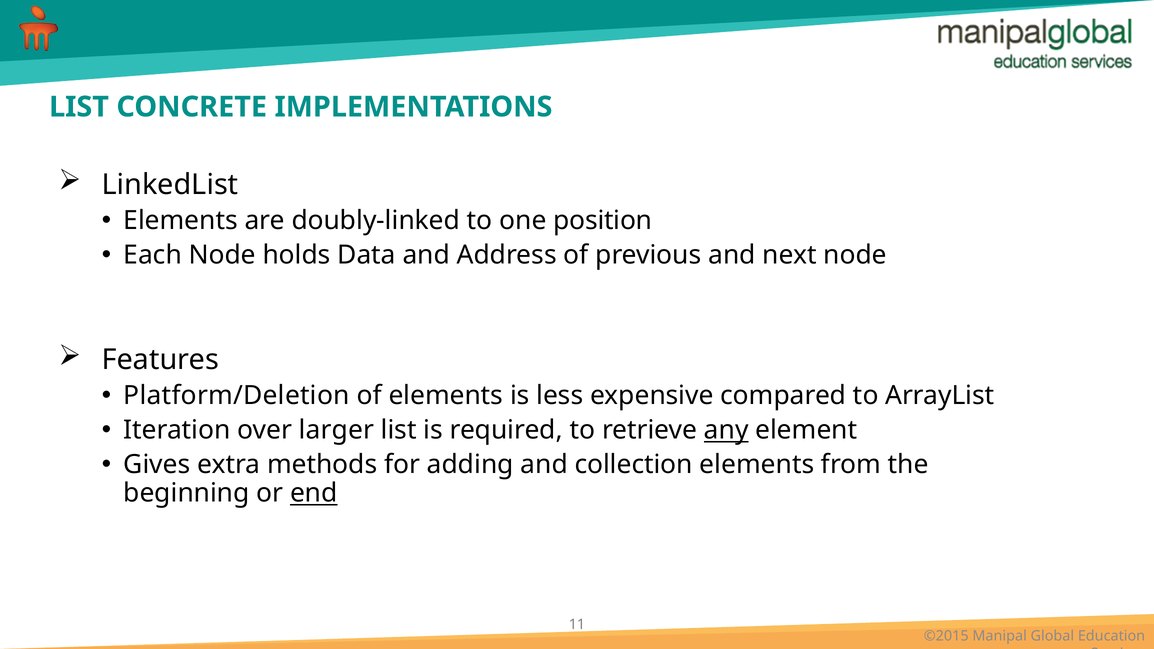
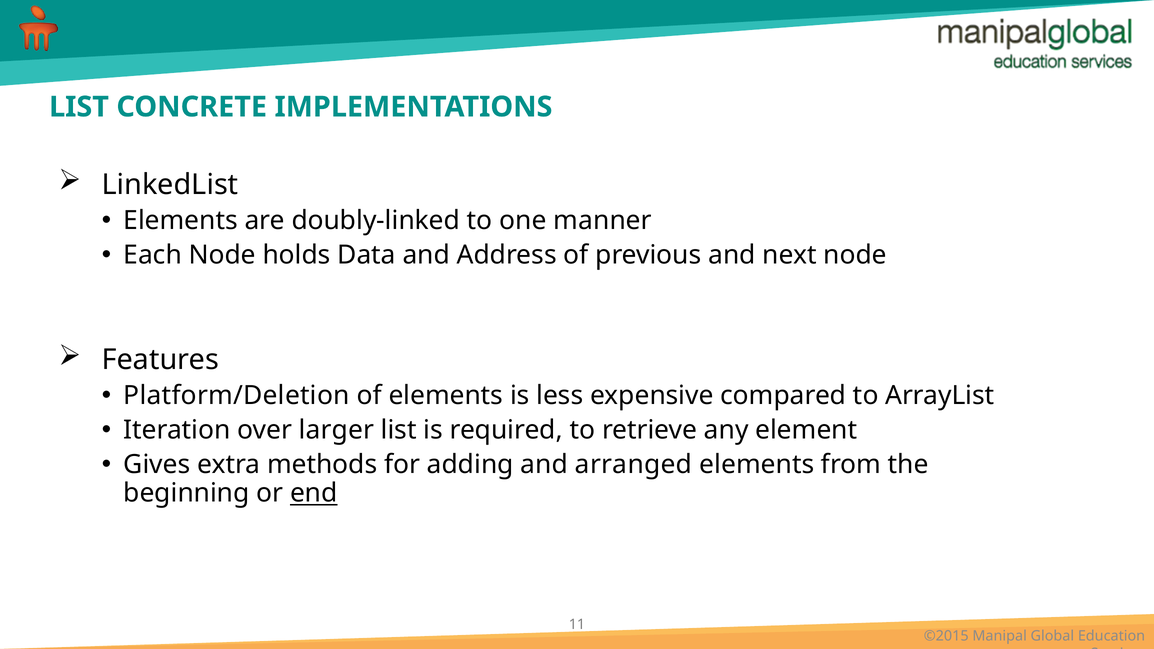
position: position -> manner
any underline: present -> none
collection: collection -> arranged
